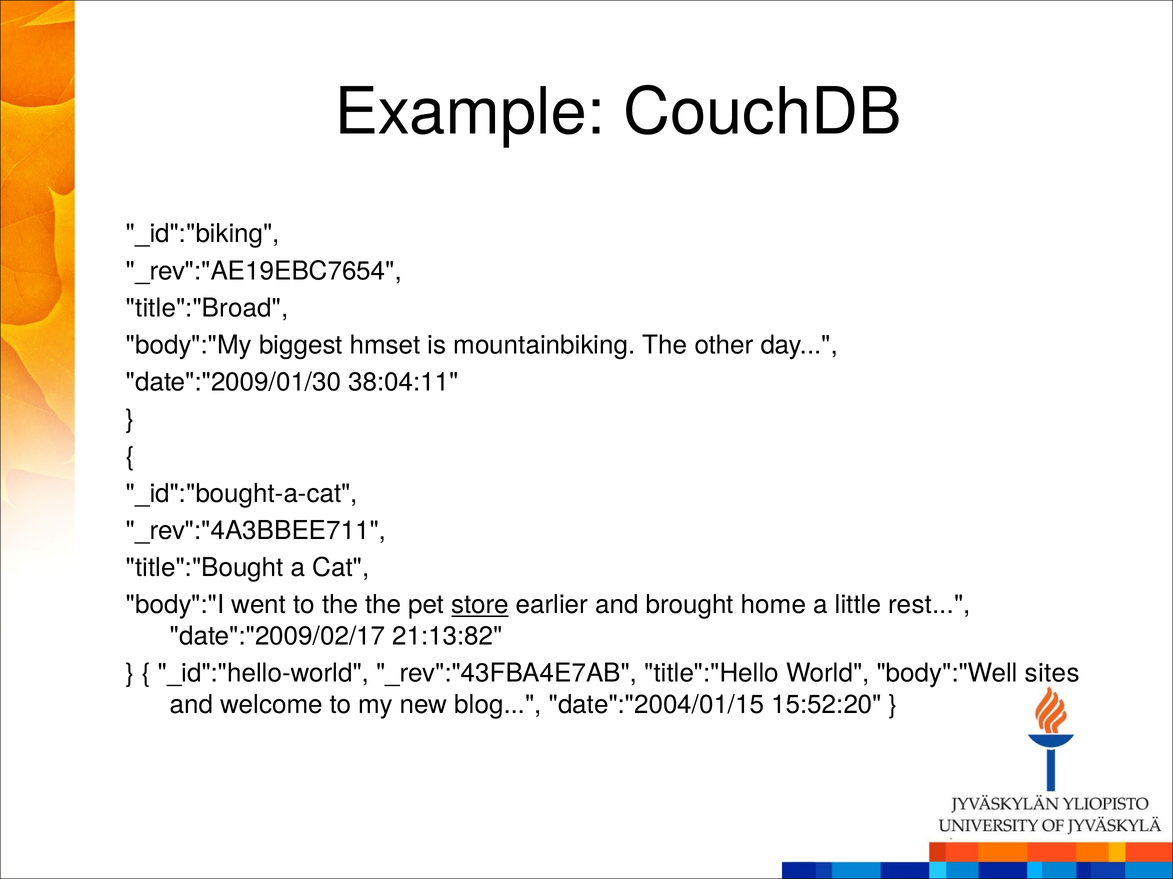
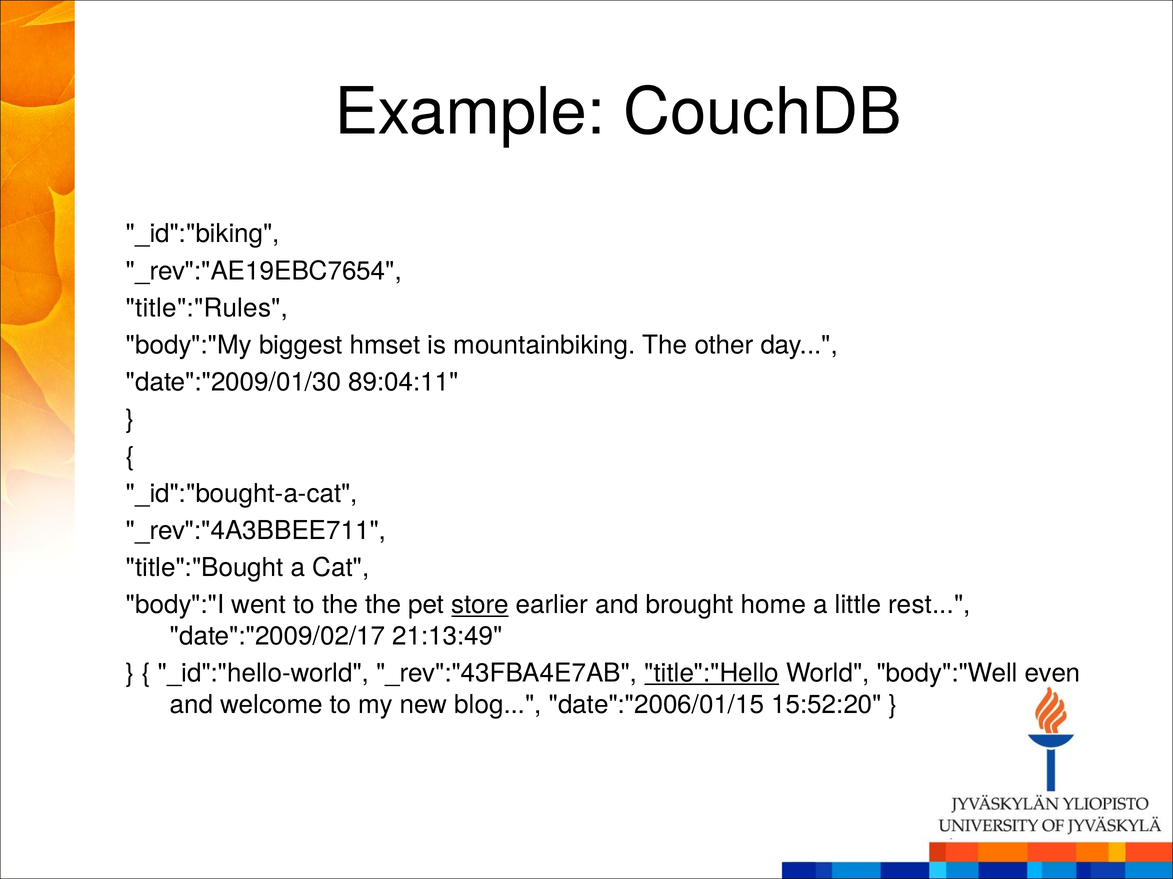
title":"Broad: title":"Broad -> title":"Rules
38:04:11: 38:04:11 -> 89:04:11
21:13:82: 21:13:82 -> 21:13:49
title":"Hello underline: none -> present
sites: sites -> even
date":"2004/01/15: date":"2004/01/15 -> date":"2006/01/15
